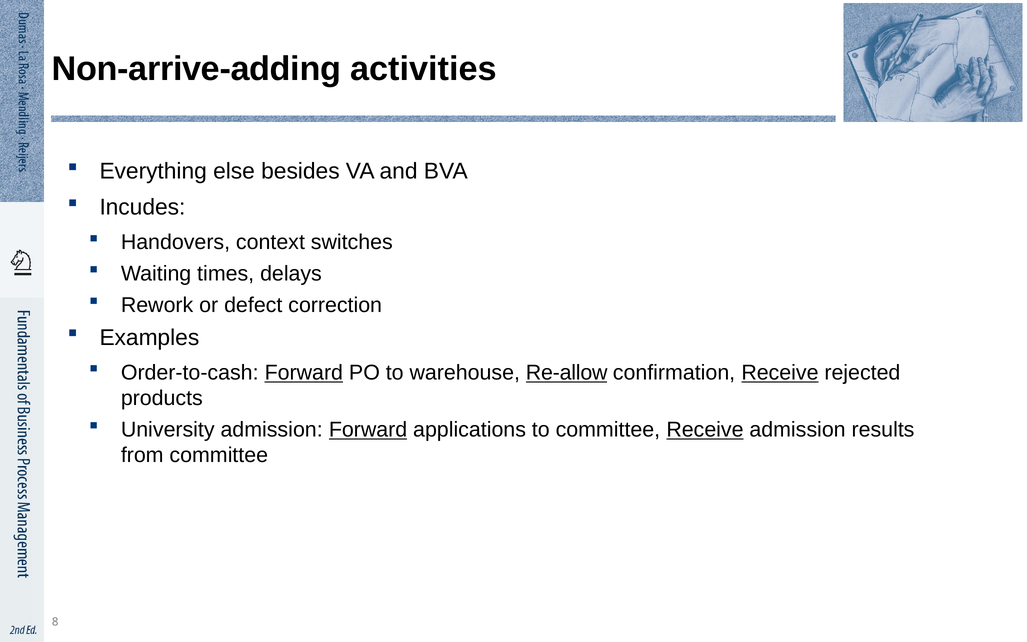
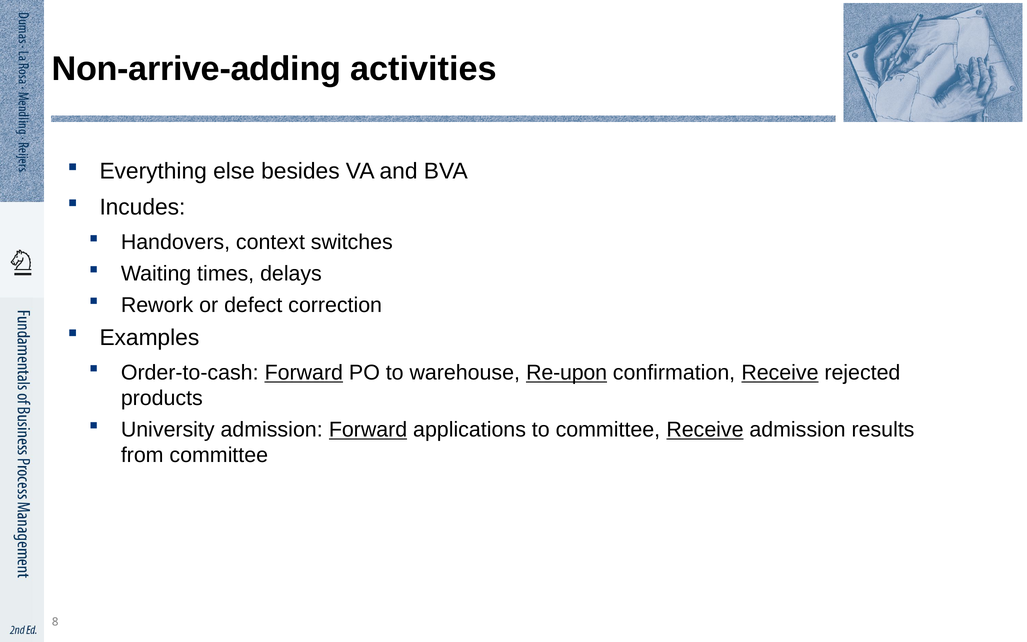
Re-allow: Re-allow -> Re-upon
